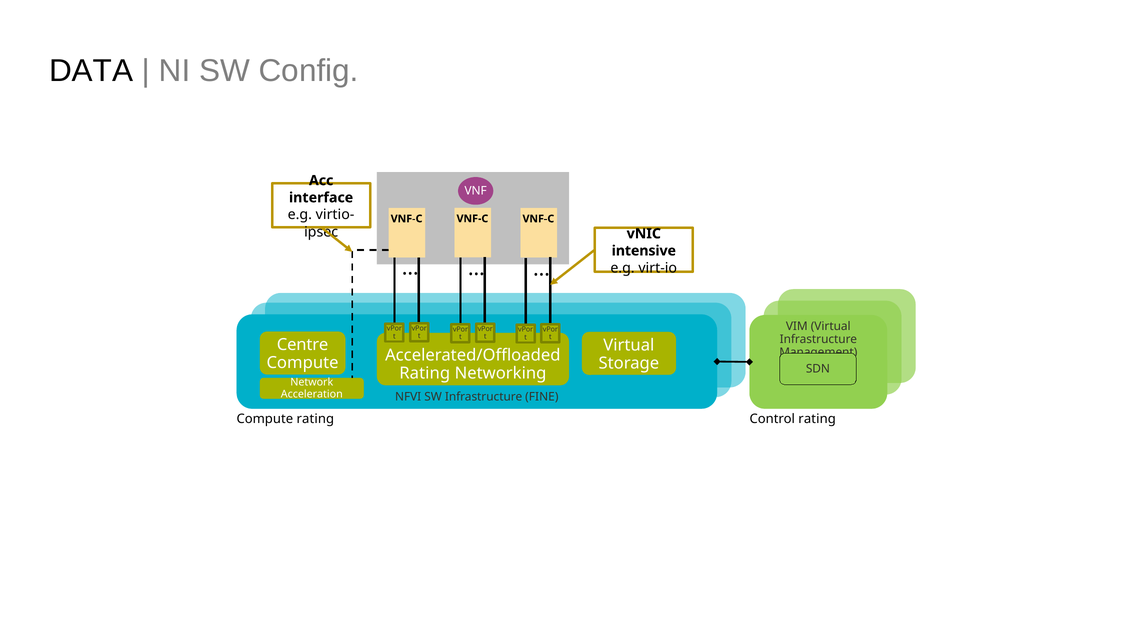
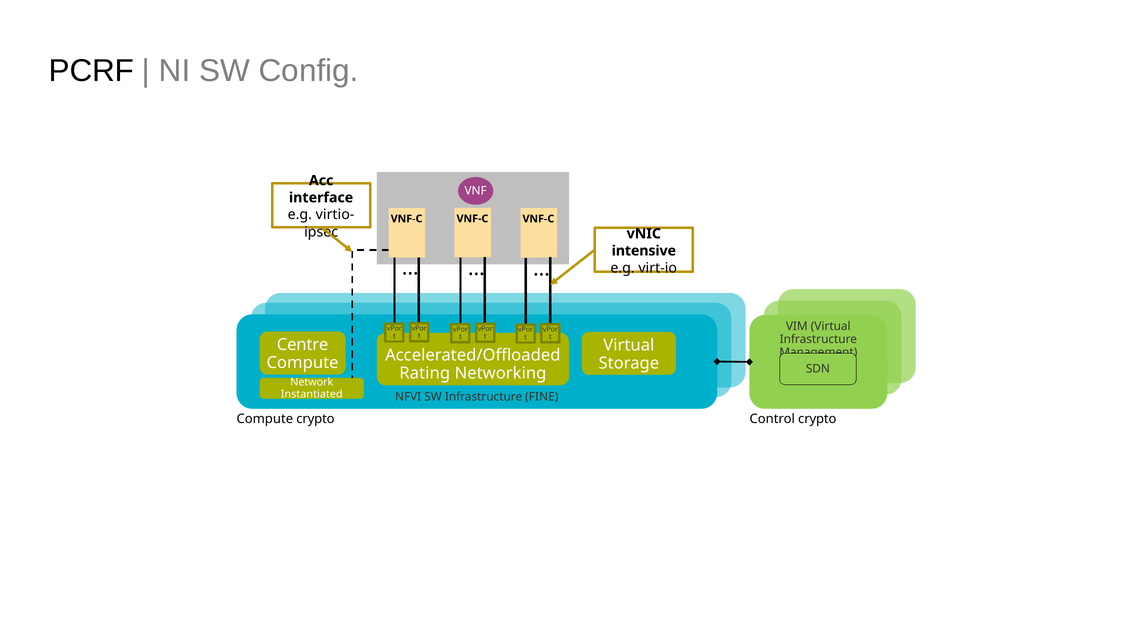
DATA: DATA -> PCRF
Acceleration: Acceleration -> Instantiated
Control rating: rating -> crypto
Compute rating: rating -> crypto
